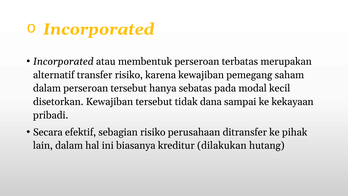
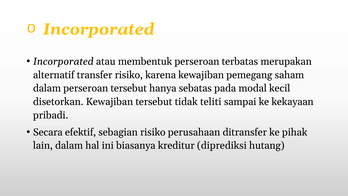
dana: dana -> teliti
dilakukan: dilakukan -> diprediksi
